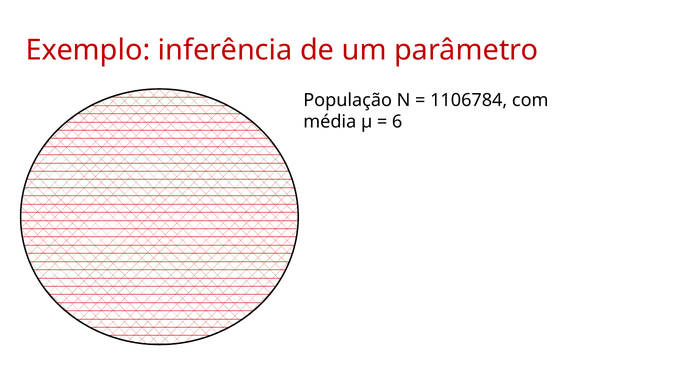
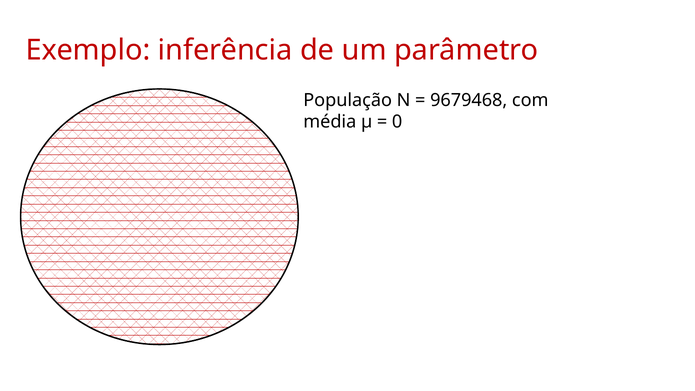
1106784: 1106784 -> 9679468
6: 6 -> 0
